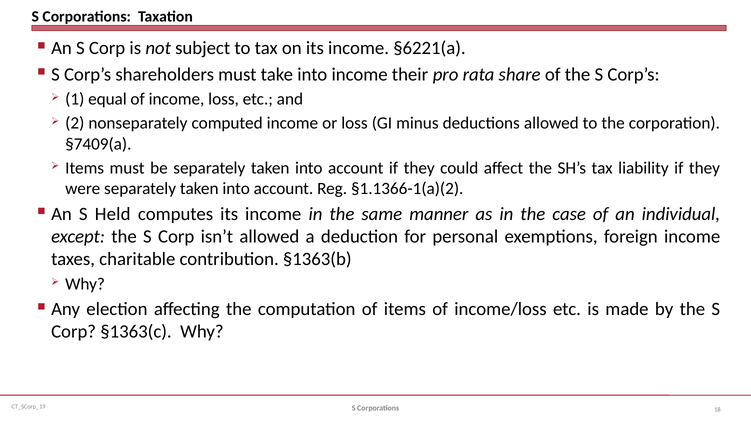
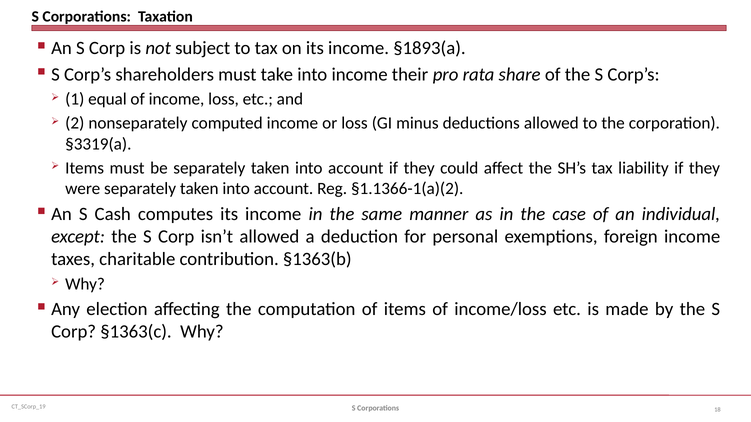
§6221(a: §6221(a -> §1893(a
§7409(a: §7409(a -> §3319(a
Held: Held -> Cash
